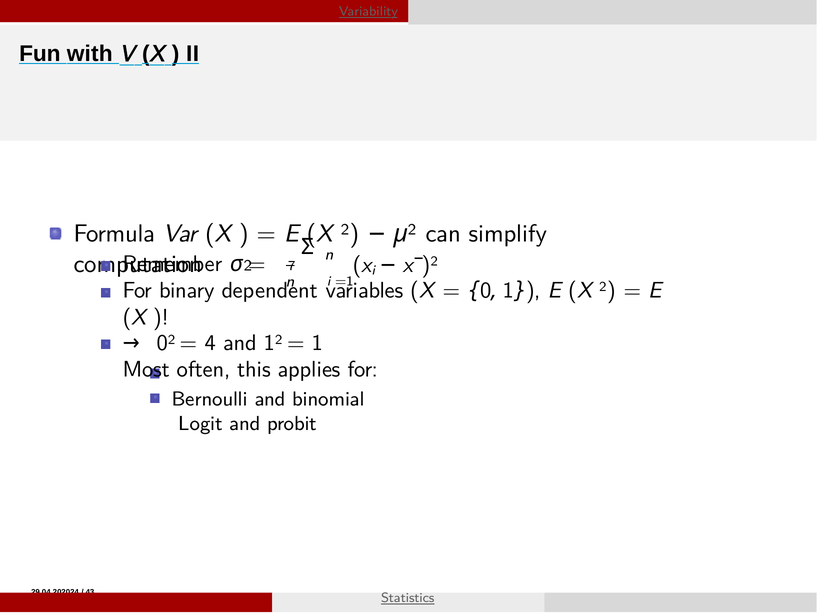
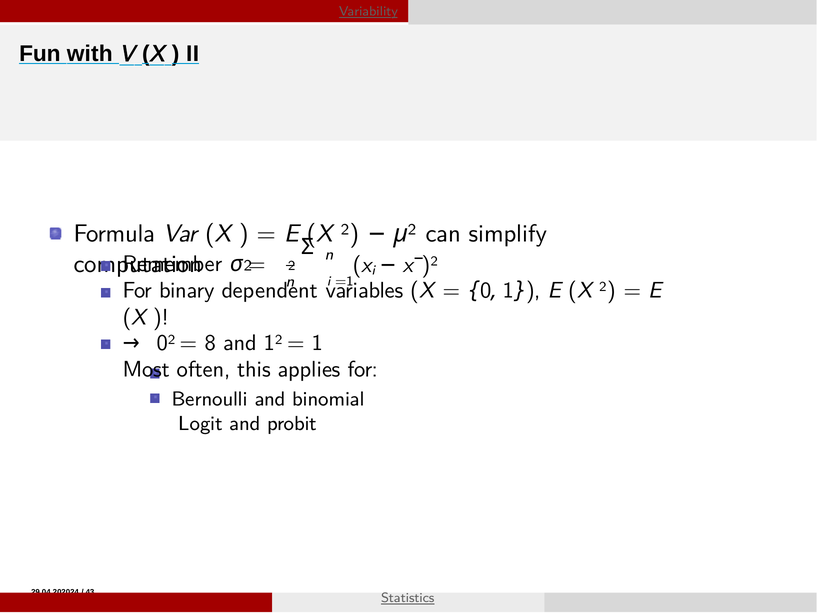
7 at (292, 266): 7 -> 2
4: 4 -> 8
